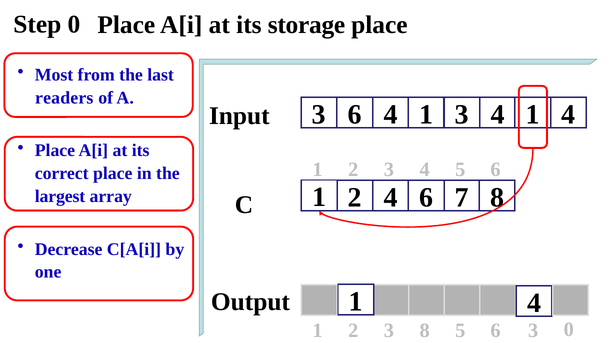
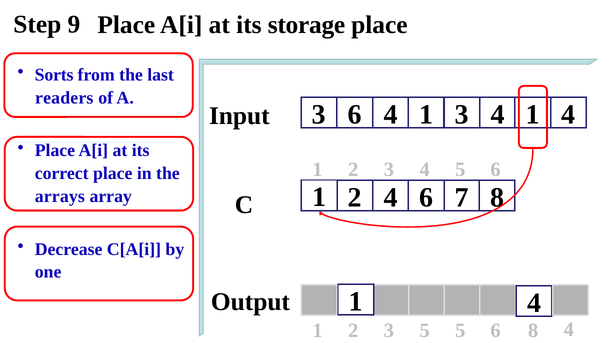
Step 0: 0 -> 9
Most: Most -> Sorts
largest: largest -> arrays
2 8: 8 -> 5
3 3: 3 -> 8
5 6 0: 0 -> 4
